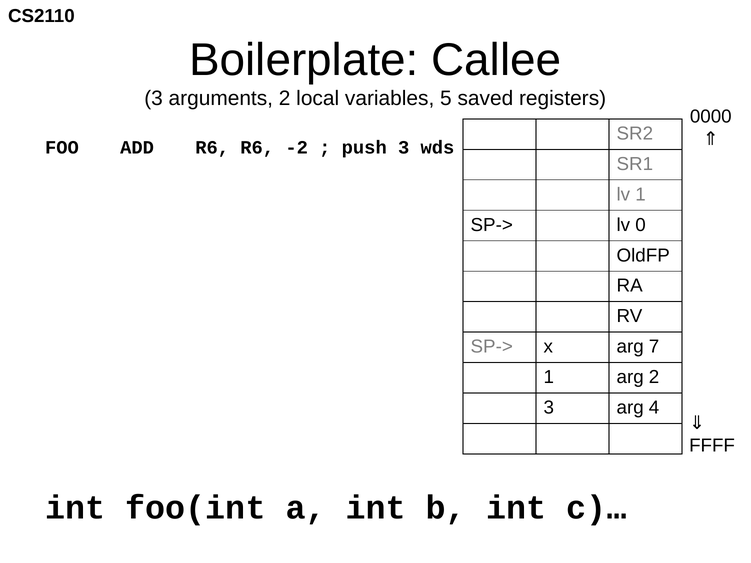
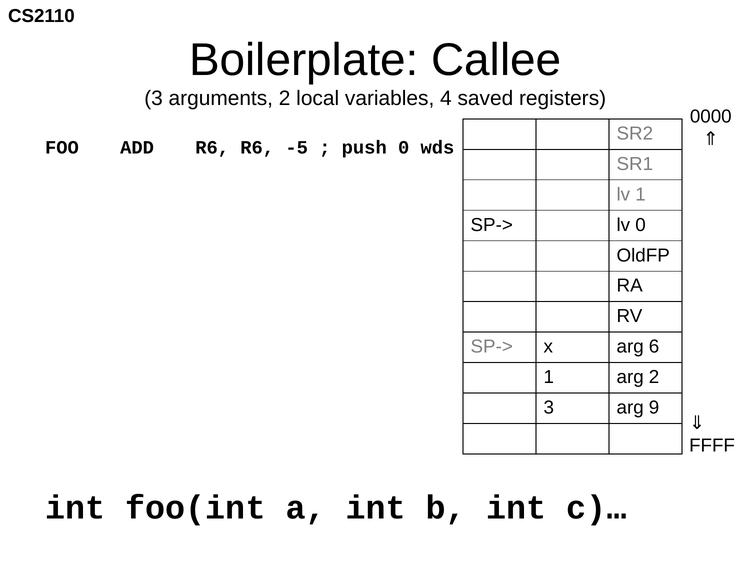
5: 5 -> 4
-2: -2 -> -5
push 3: 3 -> 0
7: 7 -> 6
4: 4 -> 9
